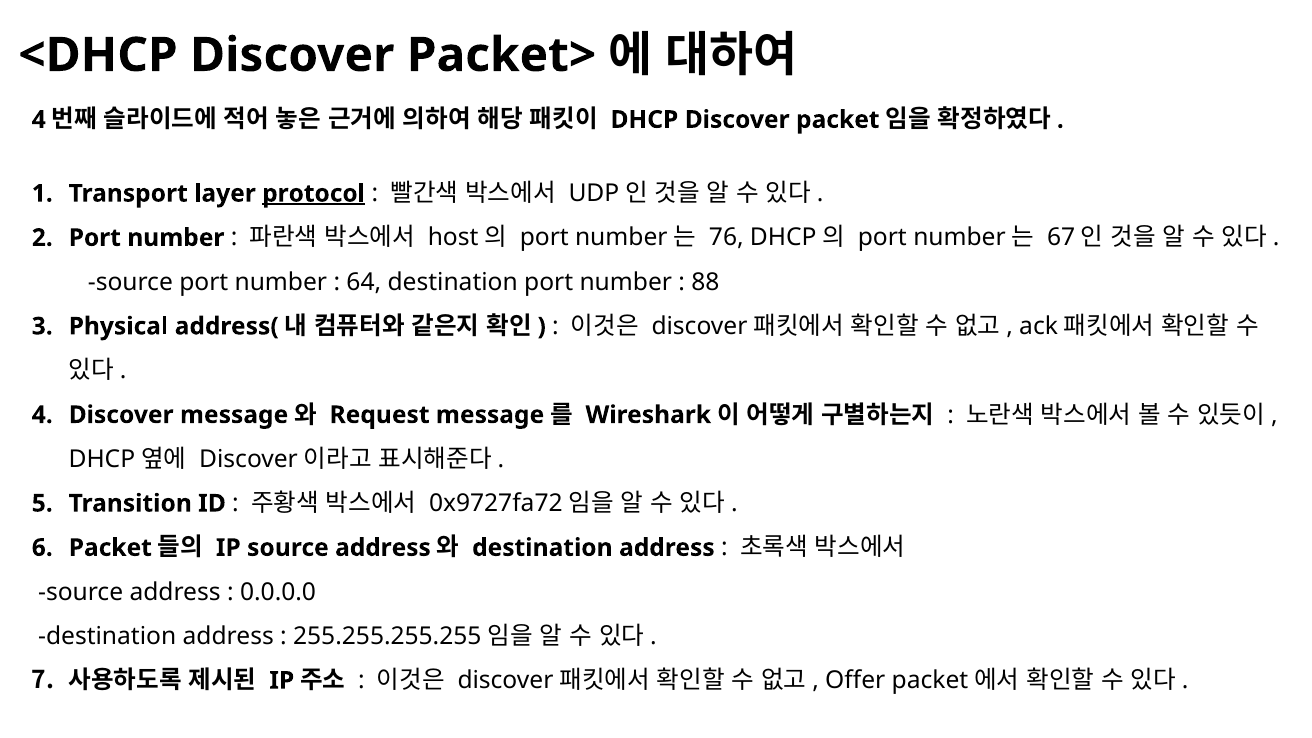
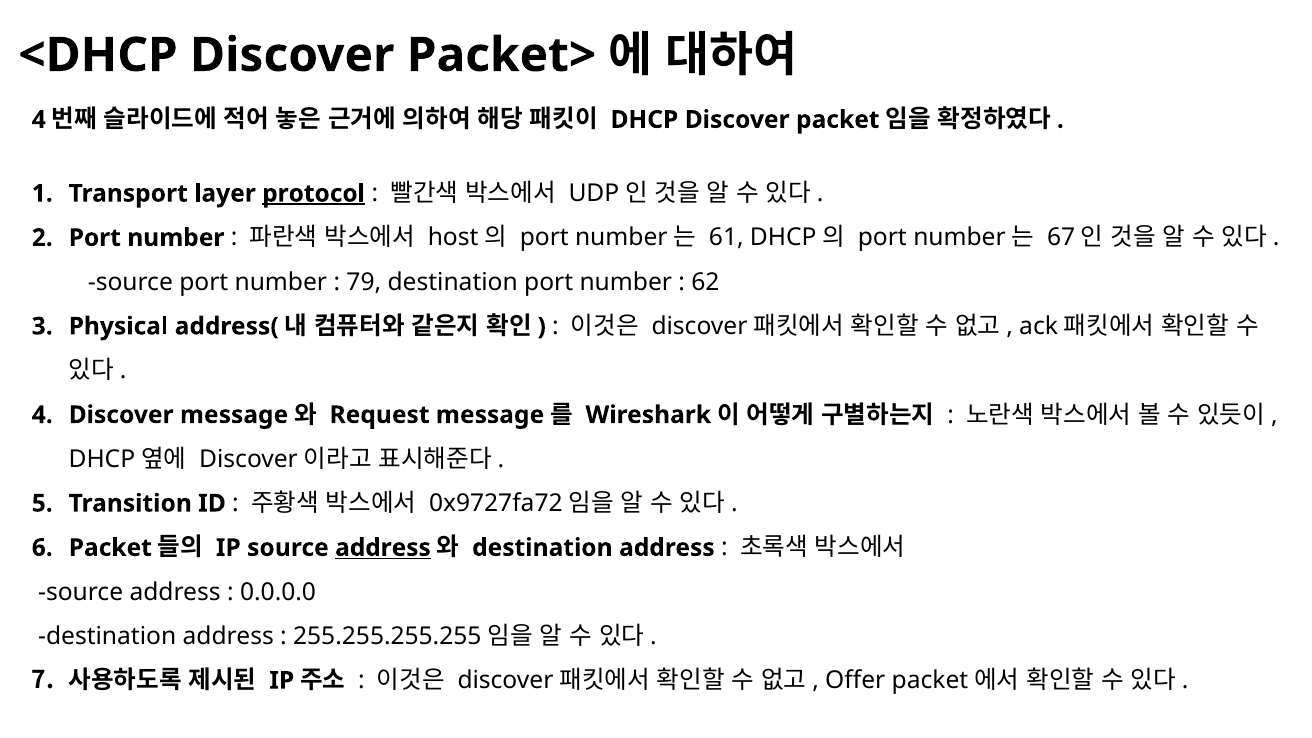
76: 76 -> 61
64: 64 -> 79
88: 88 -> 62
address at (383, 548) underline: none -> present
